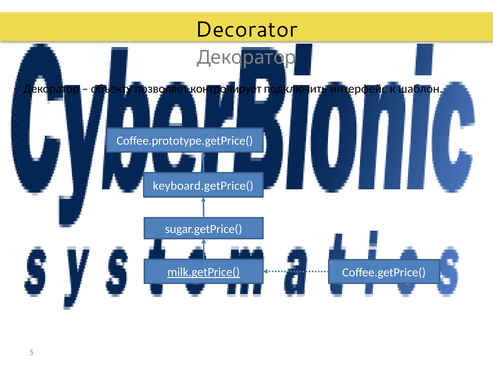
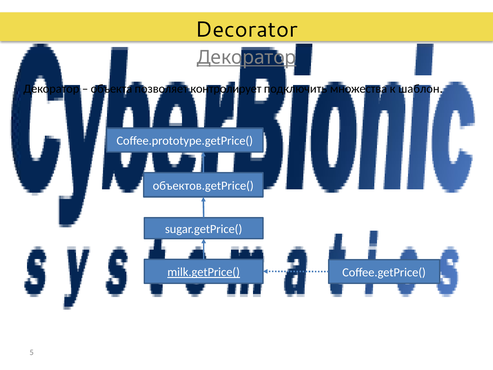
Декоратор at (247, 58) underline: none -> present
объекту: объекту -> объекта
интерфейс: интерфейс -> множества
keyboard.getPrice(: keyboard.getPrice( -> объектов.getPrice(
